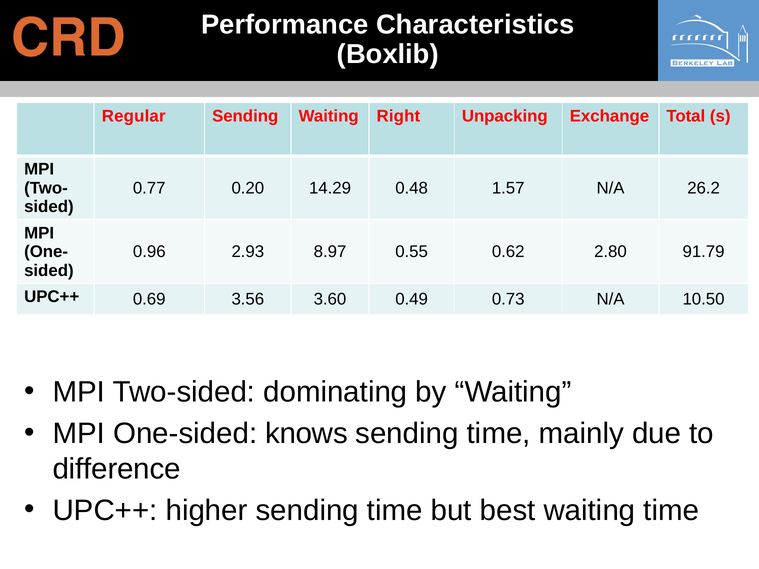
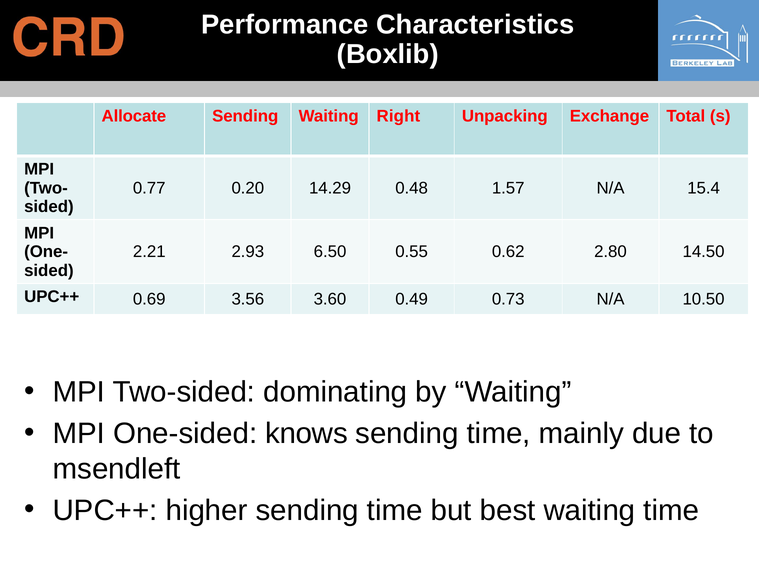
Regular: Regular -> Allocate
26.2: 26.2 -> 15.4
0.96: 0.96 -> 2.21
8.97: 8.97 -> 6.50
91.79: 91.79 -> 14.50
difference: difference -> msendleft
